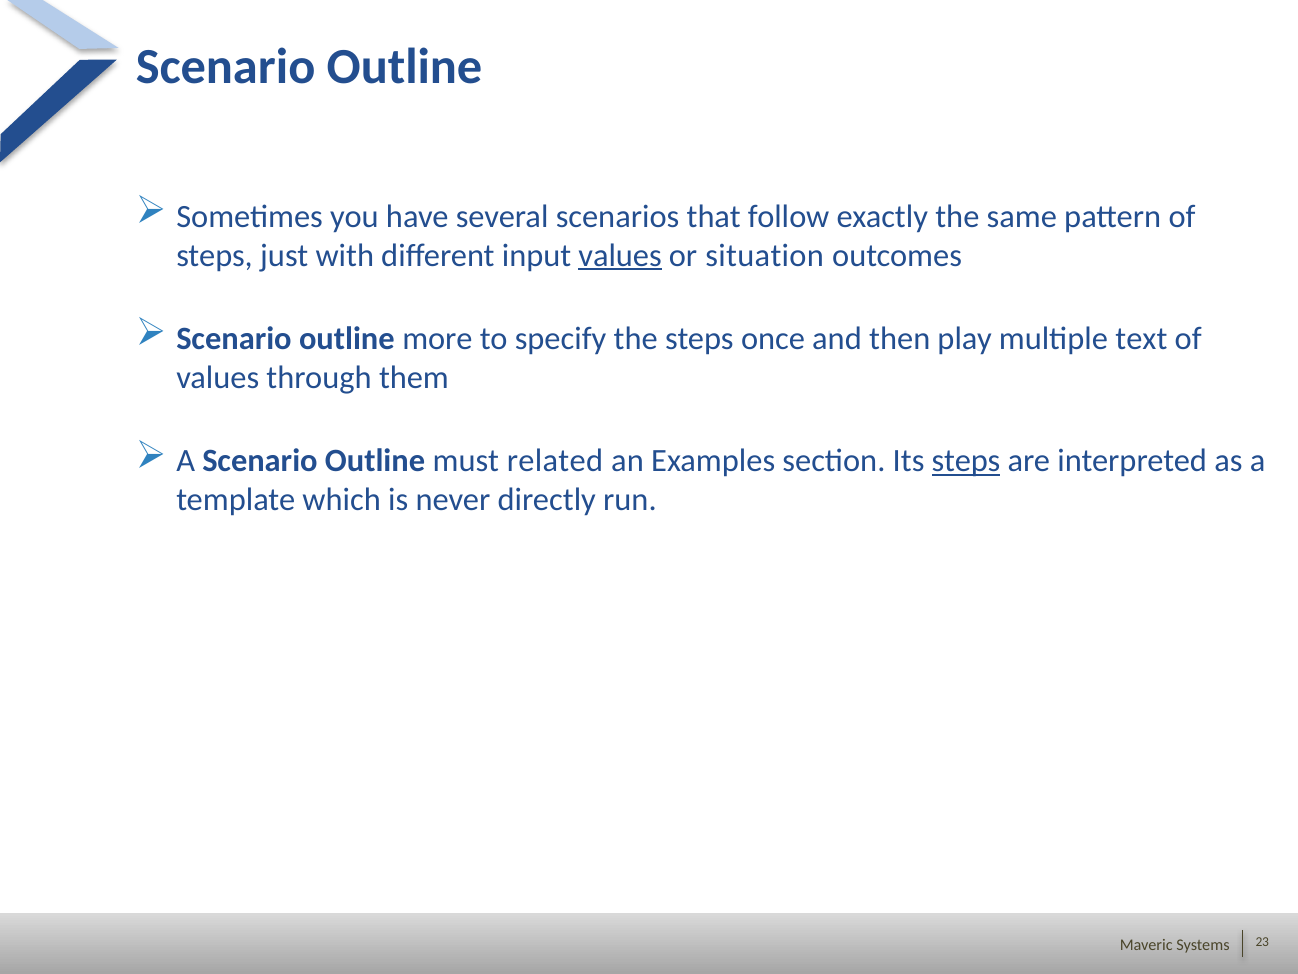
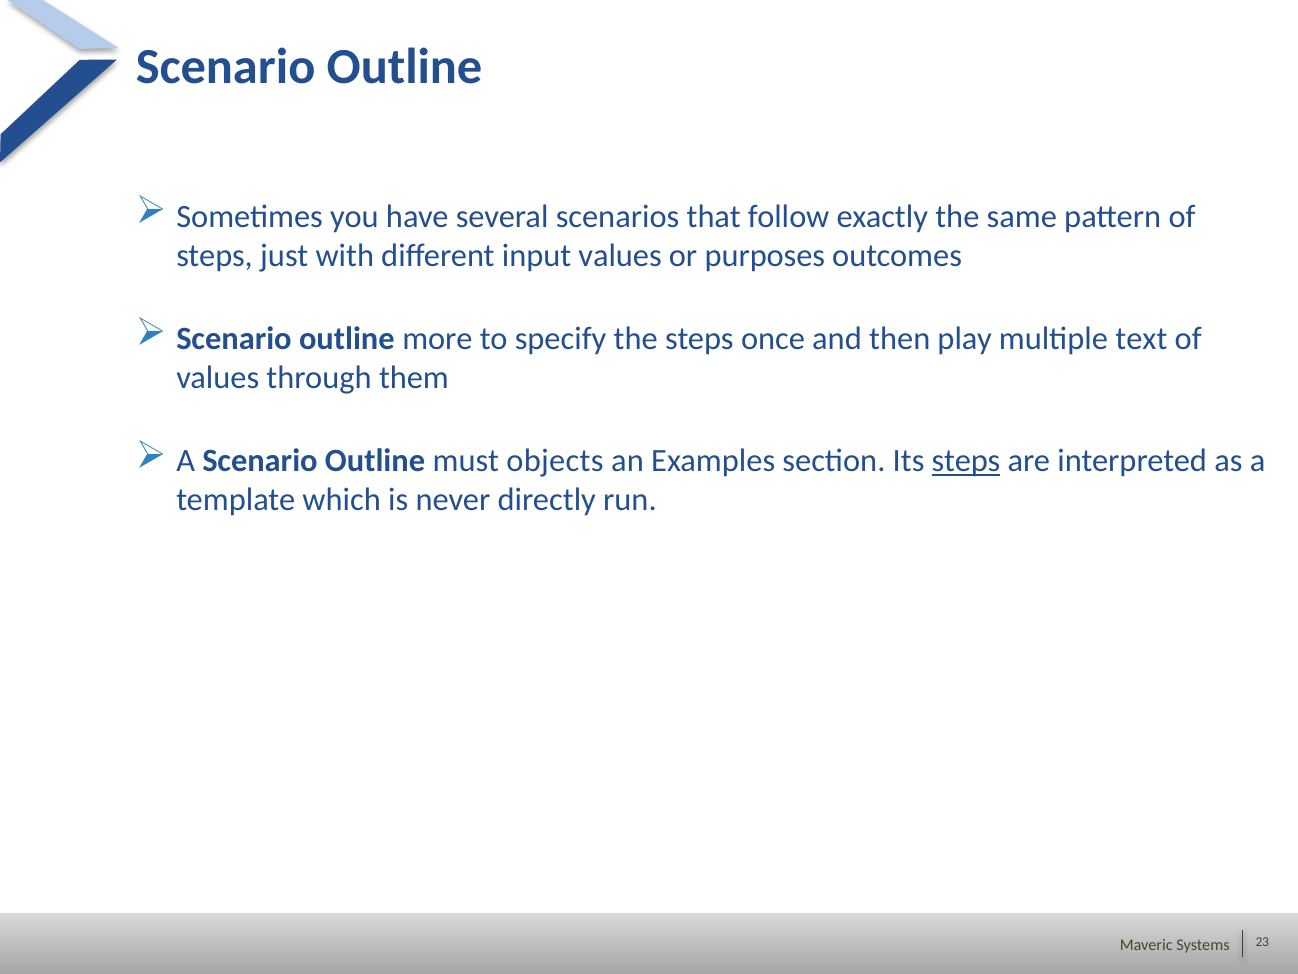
values at (620, 255) underline: present -> none
situation: situation -> purposes
related: related -> objects
